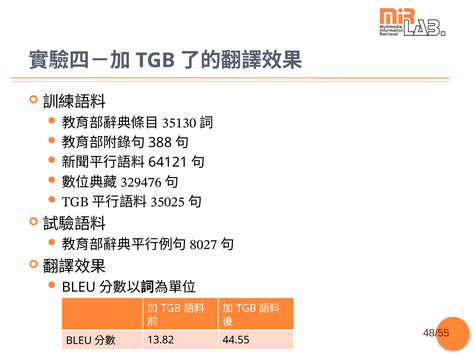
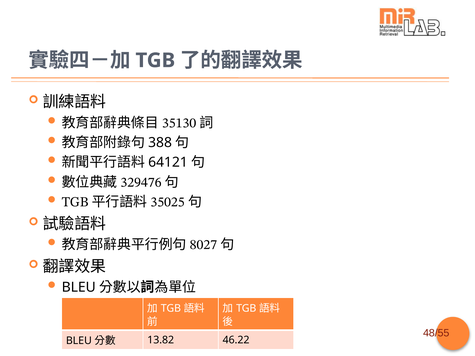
44.55: 44.55 -> 46.22
